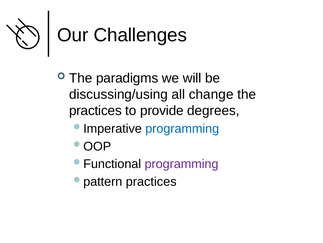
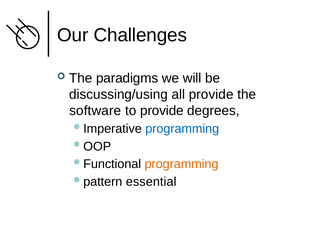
all change: change -> provide
practices at (95, 110): practices -> software
programming at (182, 163) colour: purple -> orange
practices at (151, 181): practices -> essential
